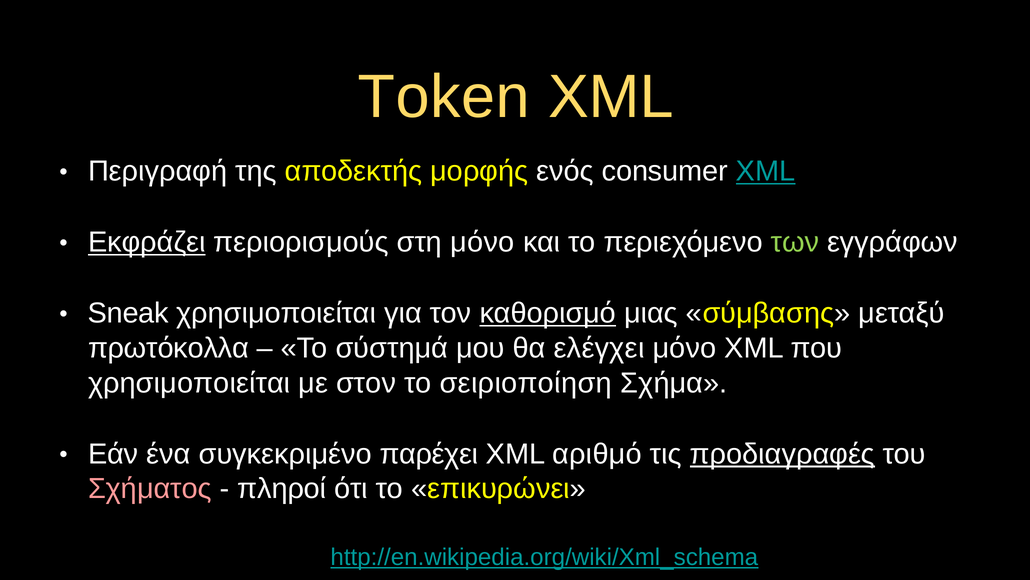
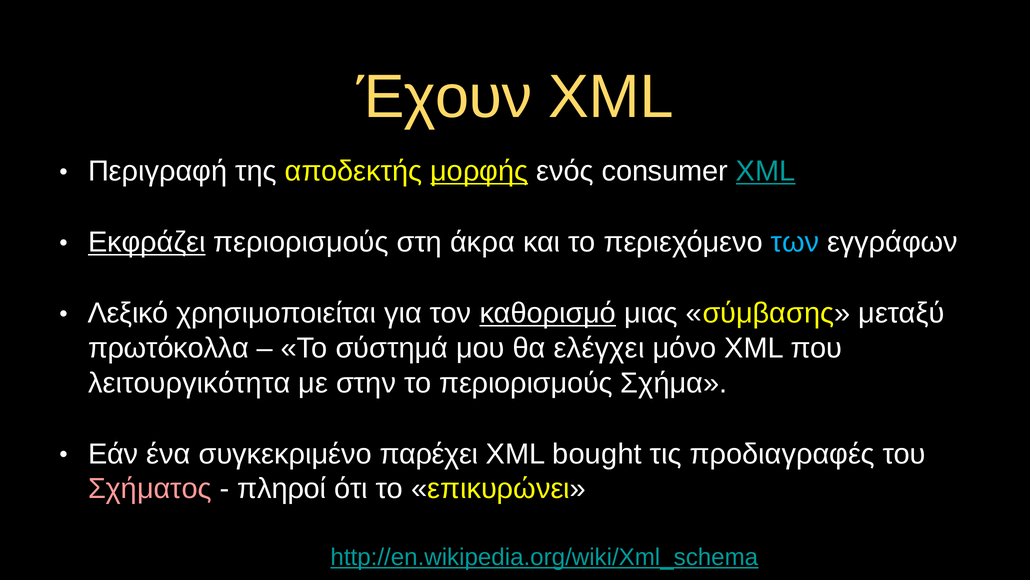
Token: Token -> Έχουν
μορφής underline: none -> present
στη μόνο: μόνο -> άκρα
των colour: light green -> light blue
Sneak: Sneak -> Λεξικό
χρησιμοποιείται at (189, 383): χρησιμοποιείται -> λειτουργικότητα
στον: στον -> στην
το σειριοποίηση: σειριοποίηση -> περιορισμούς
αριθμό: αριθμό -> bought
προδιαγραφές underline: present -> none
